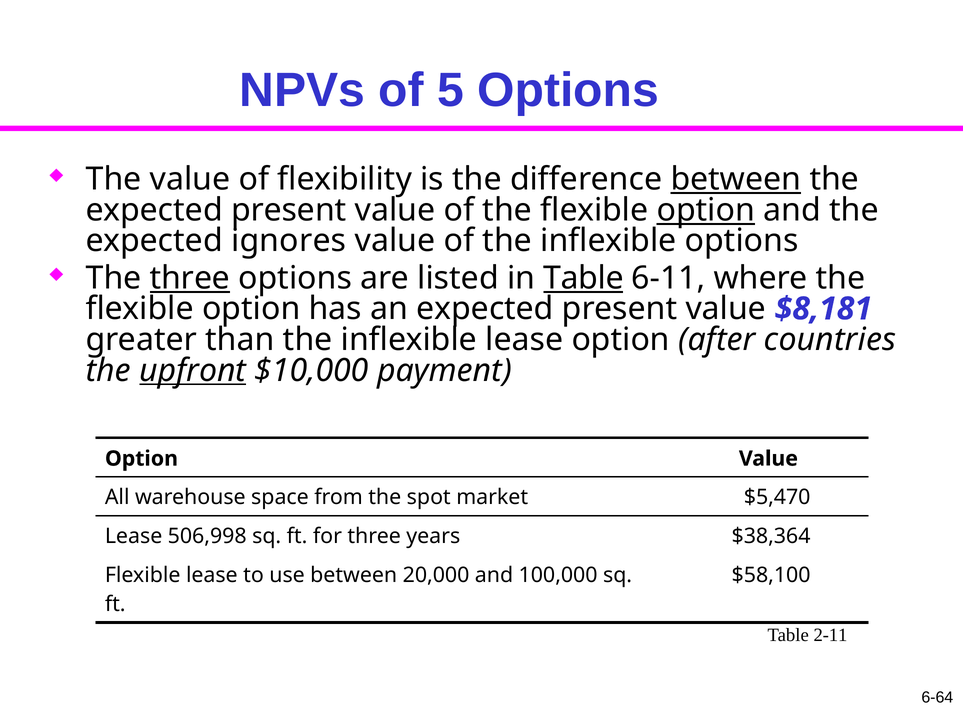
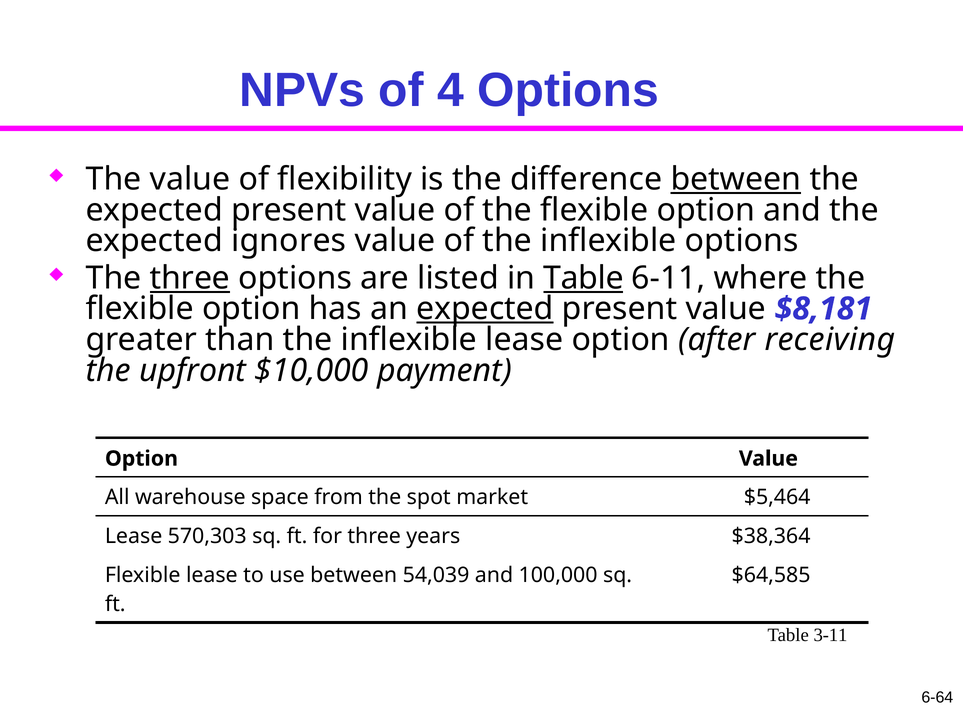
5: 5 -> 4
option at (706, 210) underline: present -> none
expected at (485, 309) underline: none -> present
countries: countries -> receiving
upfront underline: present -> none
$5,470: $5,470 -> $5,464
506,998: 506,998 -> 570,303
20,000: 20,000 -> 54,039
$58,100: $58,100 -> $64,585
2-11: 2-11 -> 3-11
